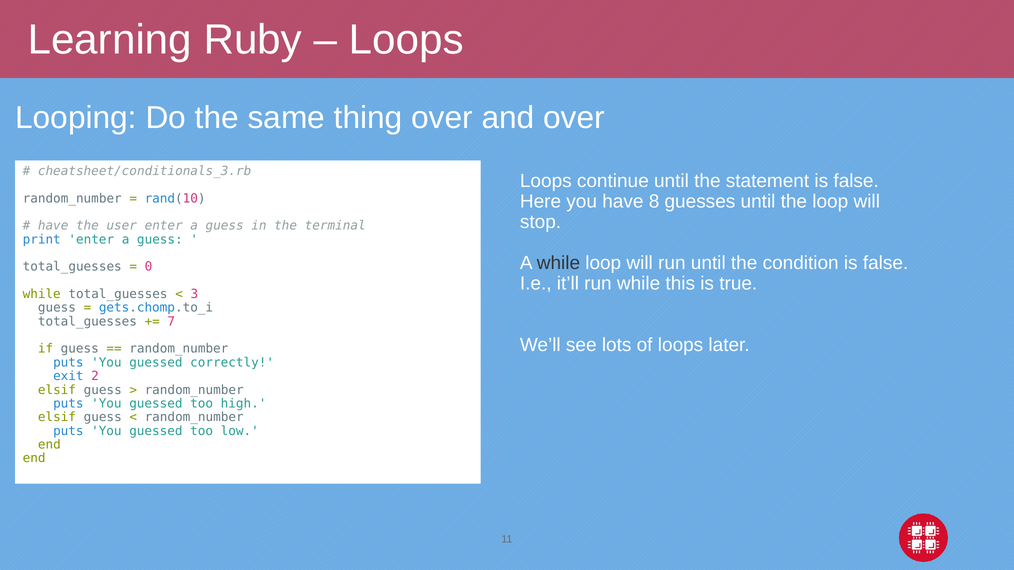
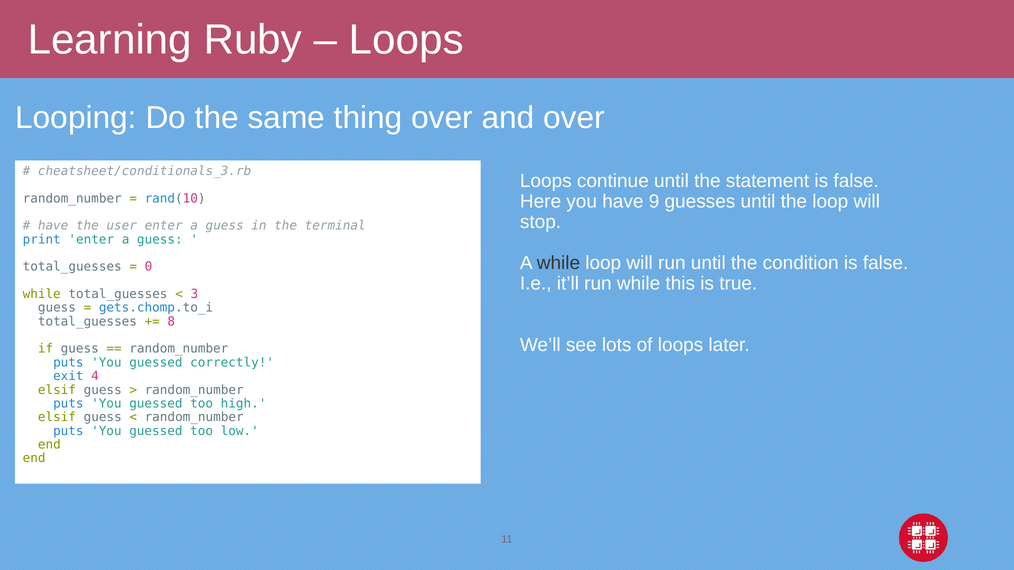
8: 8 -> 9
7: 7 -> 8
2: 2 -> 4
